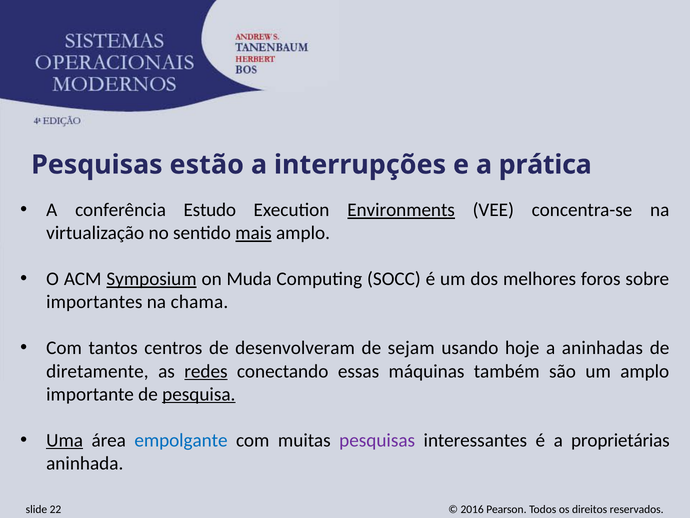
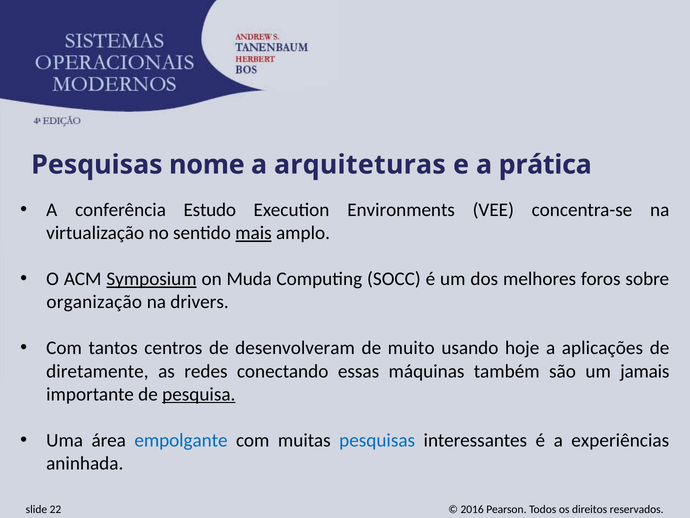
estão: estão -> nome
interrupções: interrupções -> arquiteturas
Environments underline: present -> none
importantes: importantes -> organização
chama: chama -> drivers
sejam: sejam -> muito
aninhadas: aninhadas -> aplicações
redes underline: present -> none
um amplo: amplo -> jamais
Uma underline: present -> none
pesquisas at (377, 440) colour: purple -> blue
proprietárias: proprietárias -> experiências
